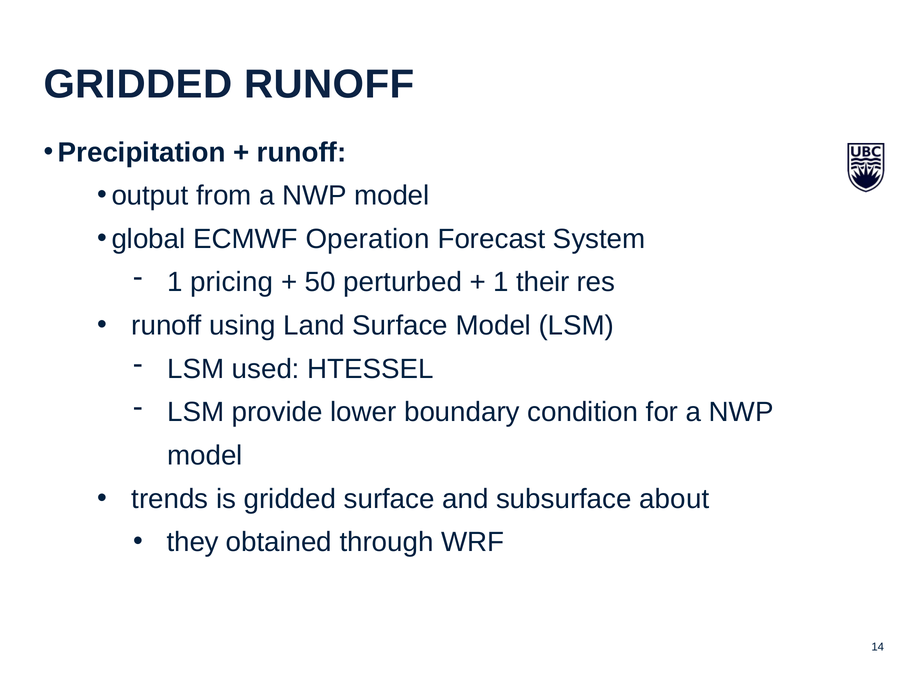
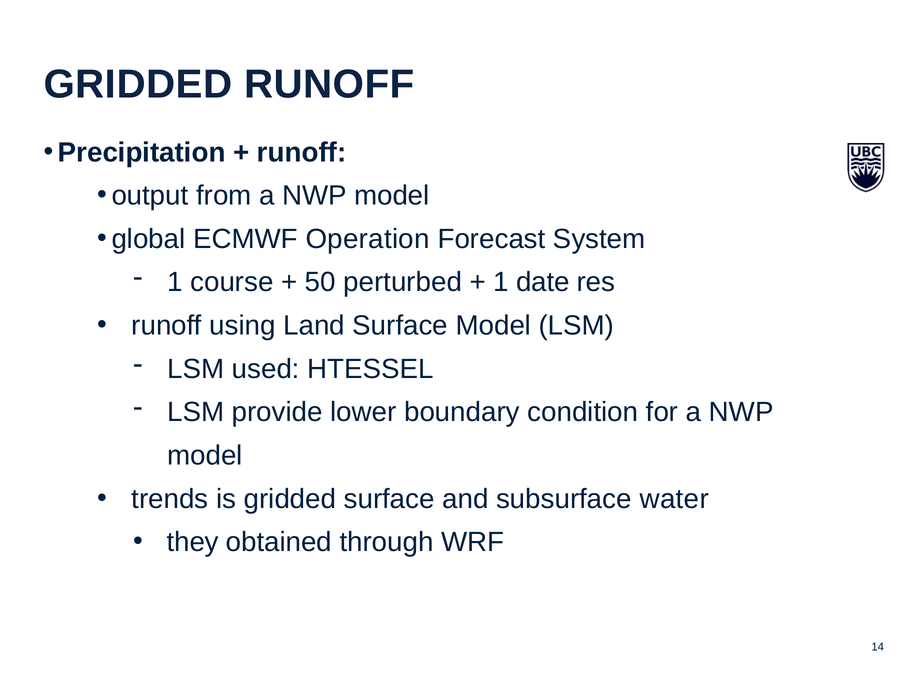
pricing: pricing -> course
their: their -> date
about: about -> water
